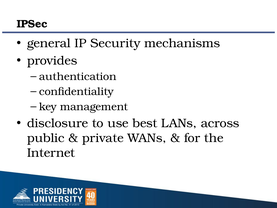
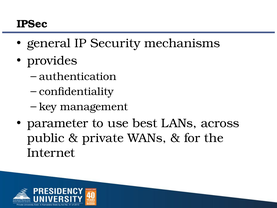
disclosure: disclosure -> parameter
